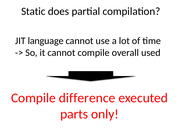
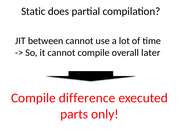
language: language -> between
used: used -> later
